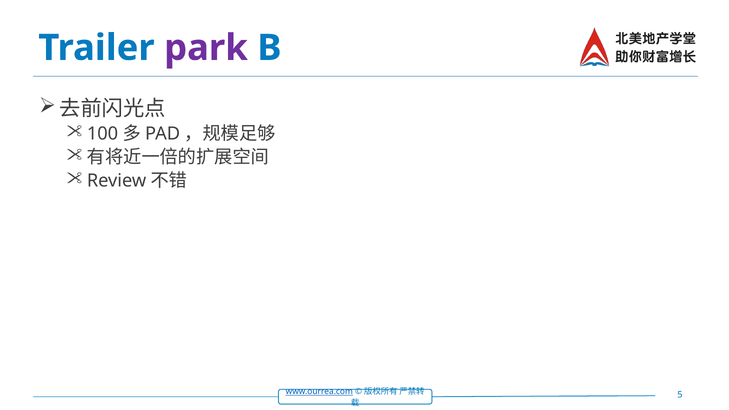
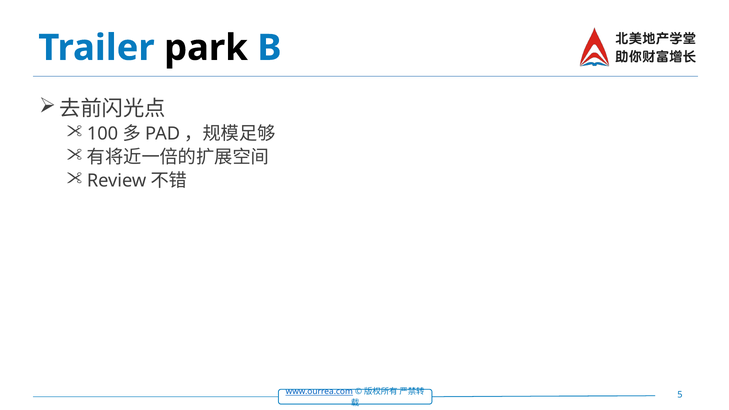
park colour: purple -> black
